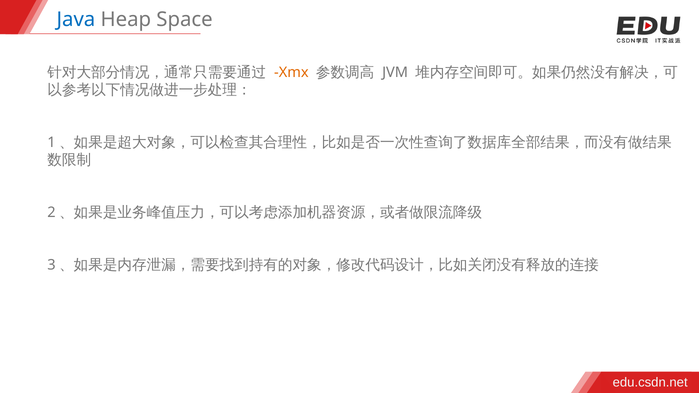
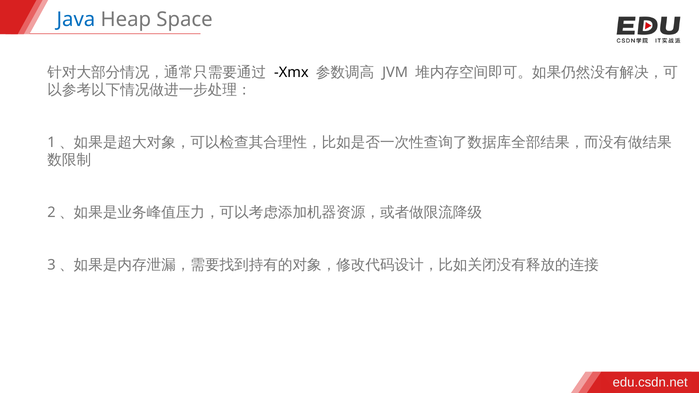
Xmx colour: orange -> black
